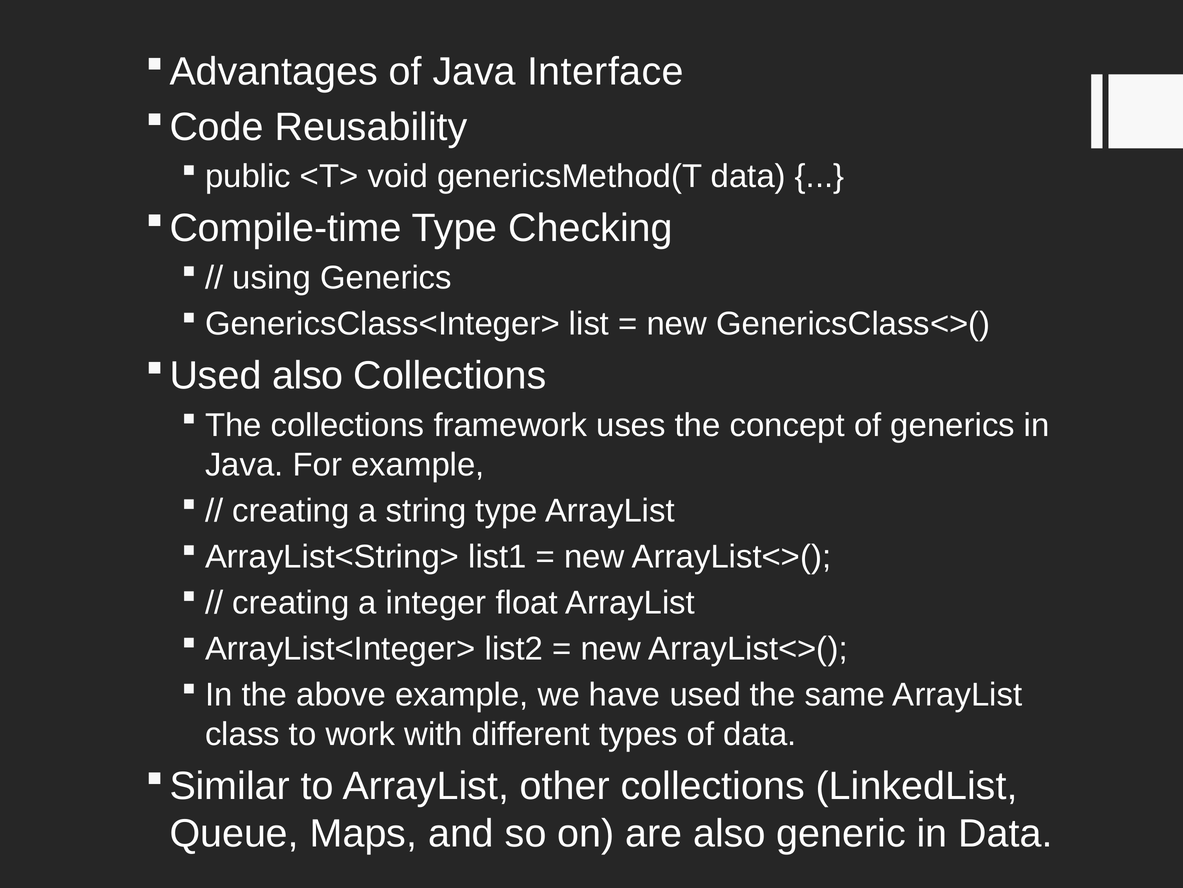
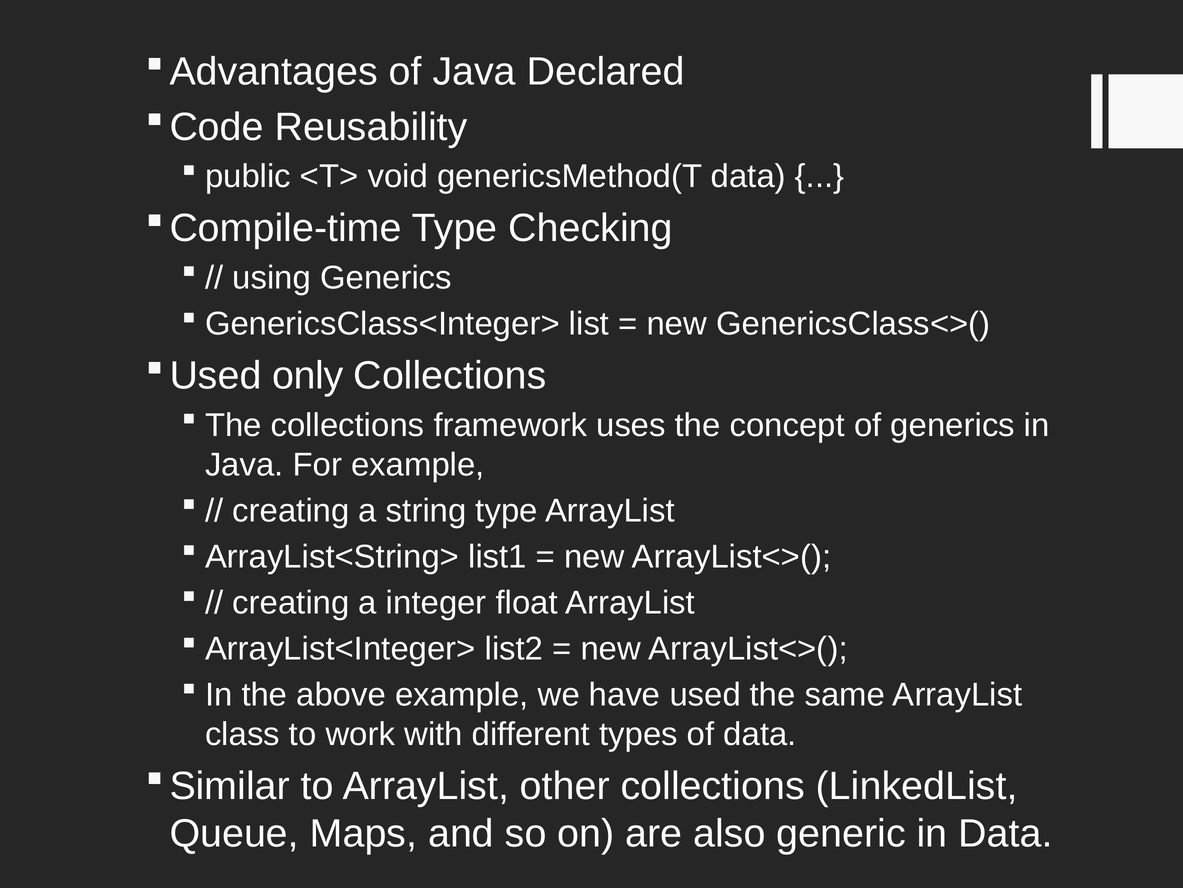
Interface: Interface -> Declared
also at (308, 375): also -> only
